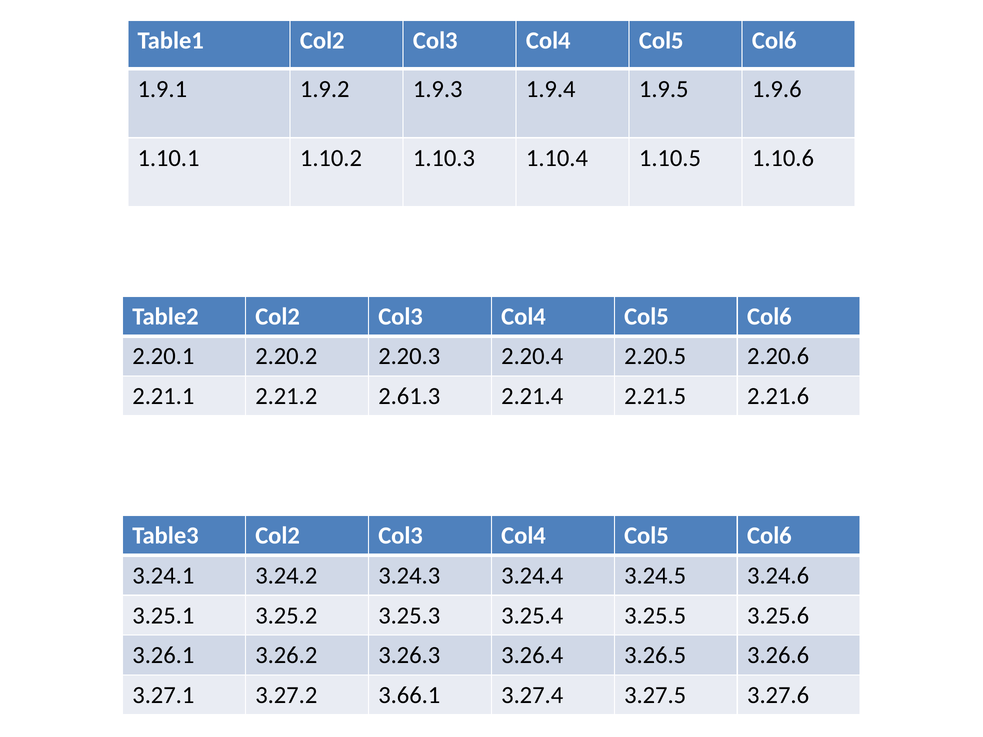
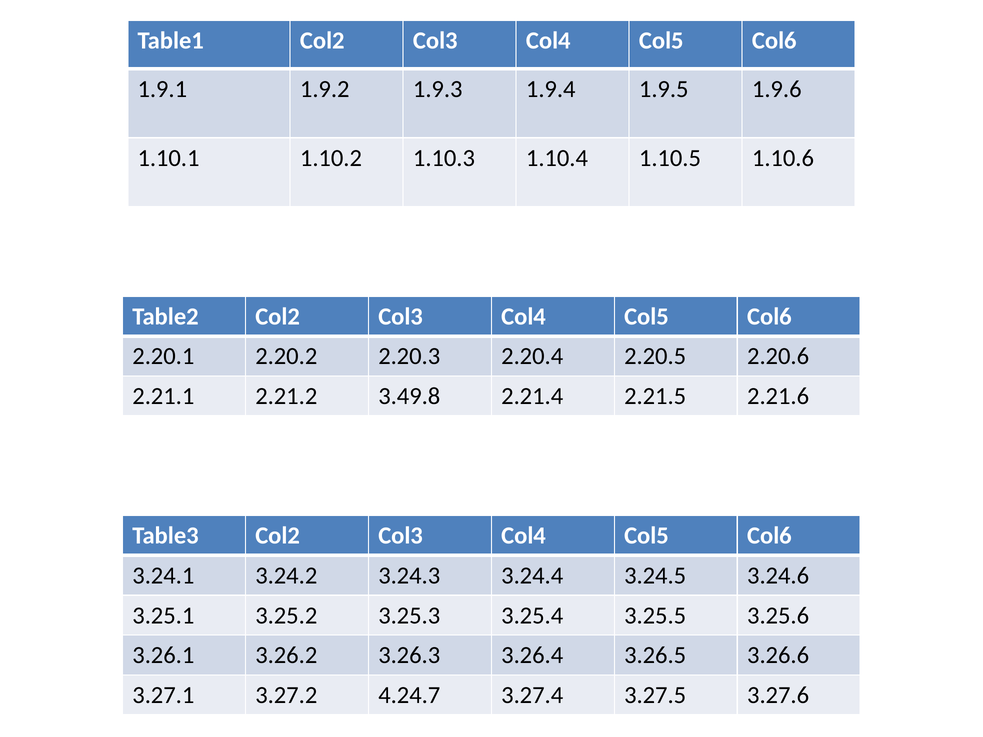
2.61.3: 2.61.3 -> 3.49.8
3.66.1: 3.66.1 -> 4.24.7
